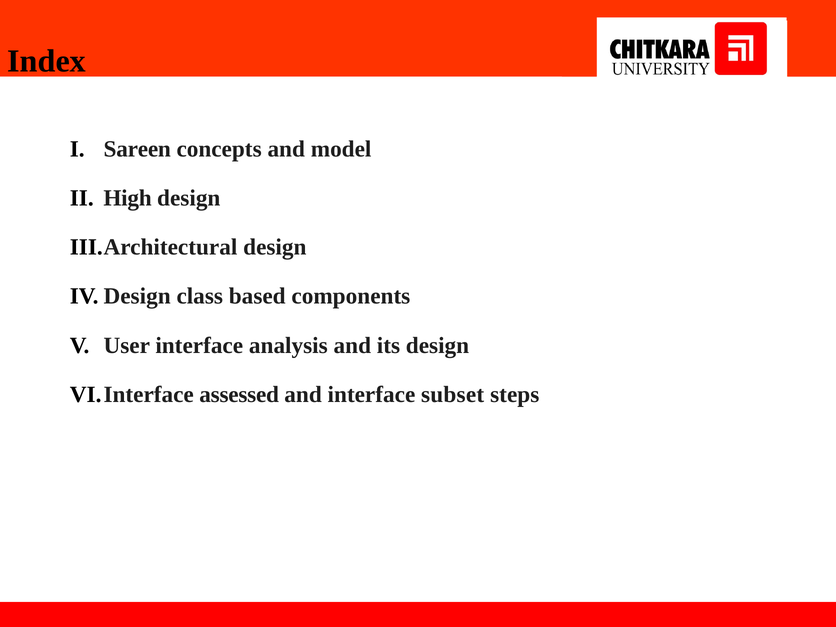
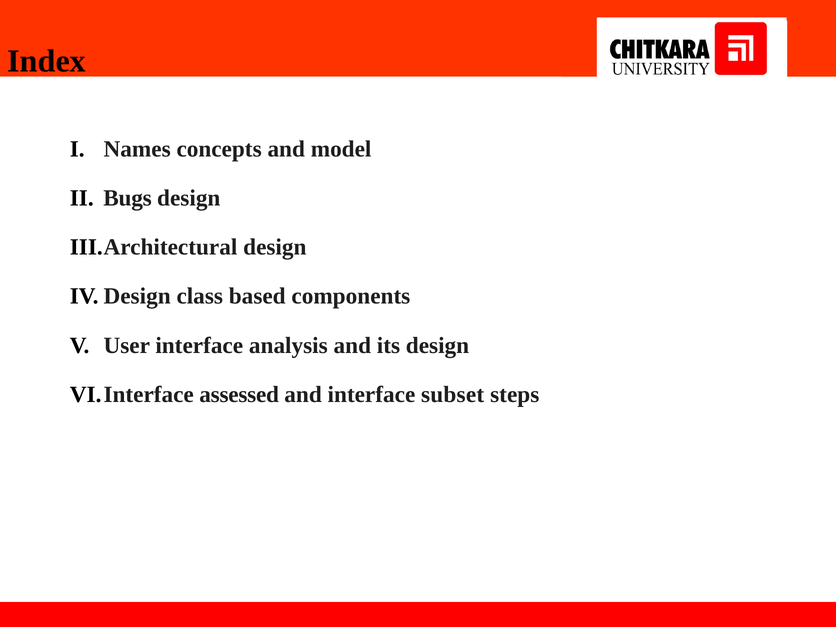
Sareen: Sareen -> Names
High: High -> Bugs
